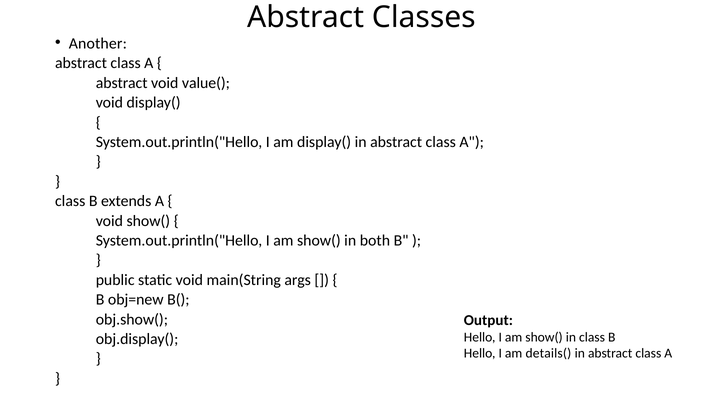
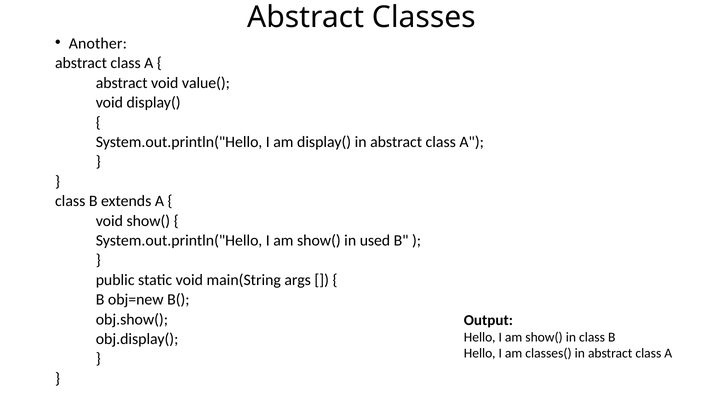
both: both -> used
details(: details( -> classes(
